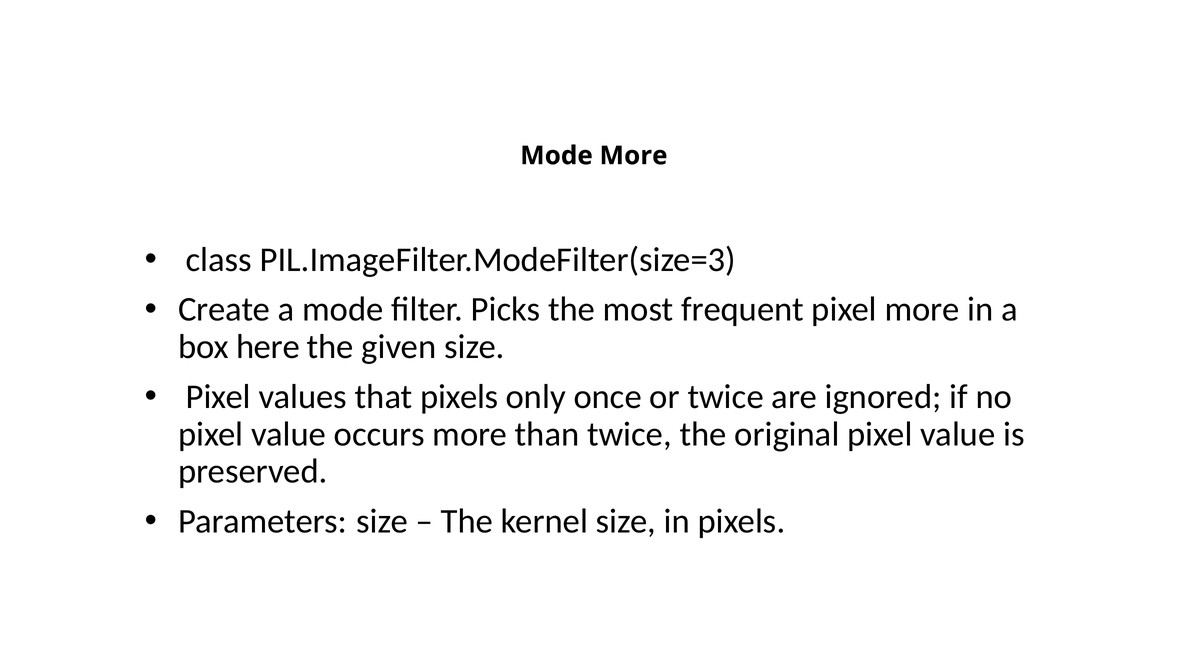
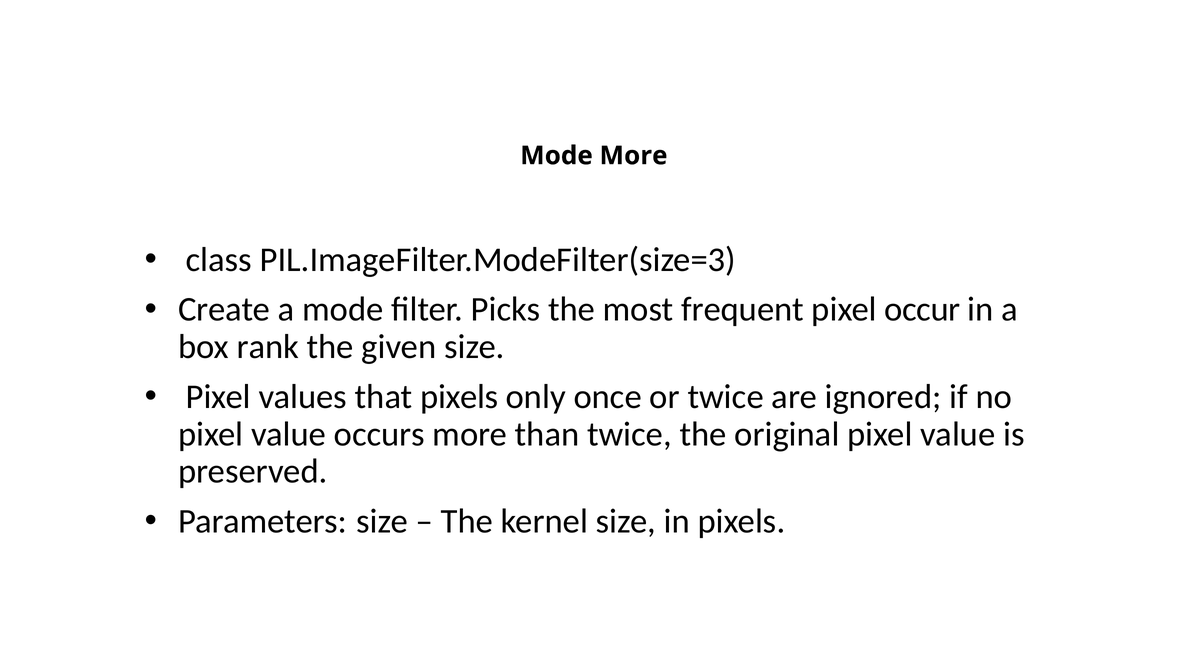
pixel more: more -> occur
here: here -> rank
